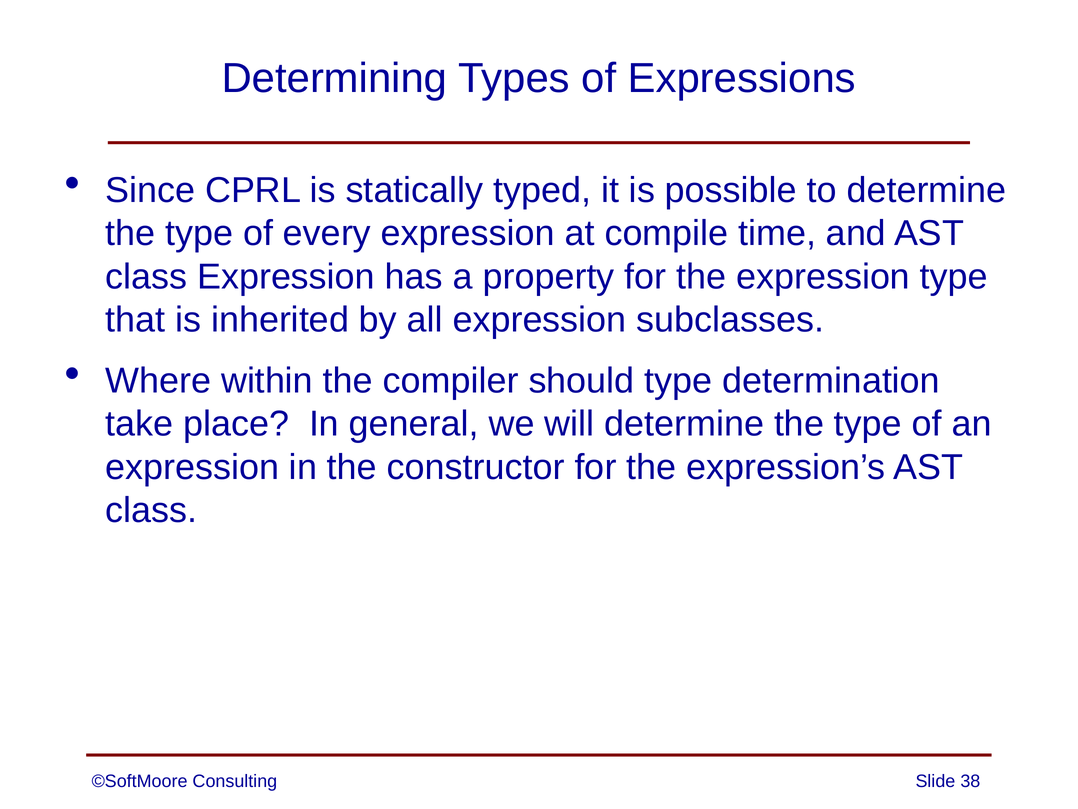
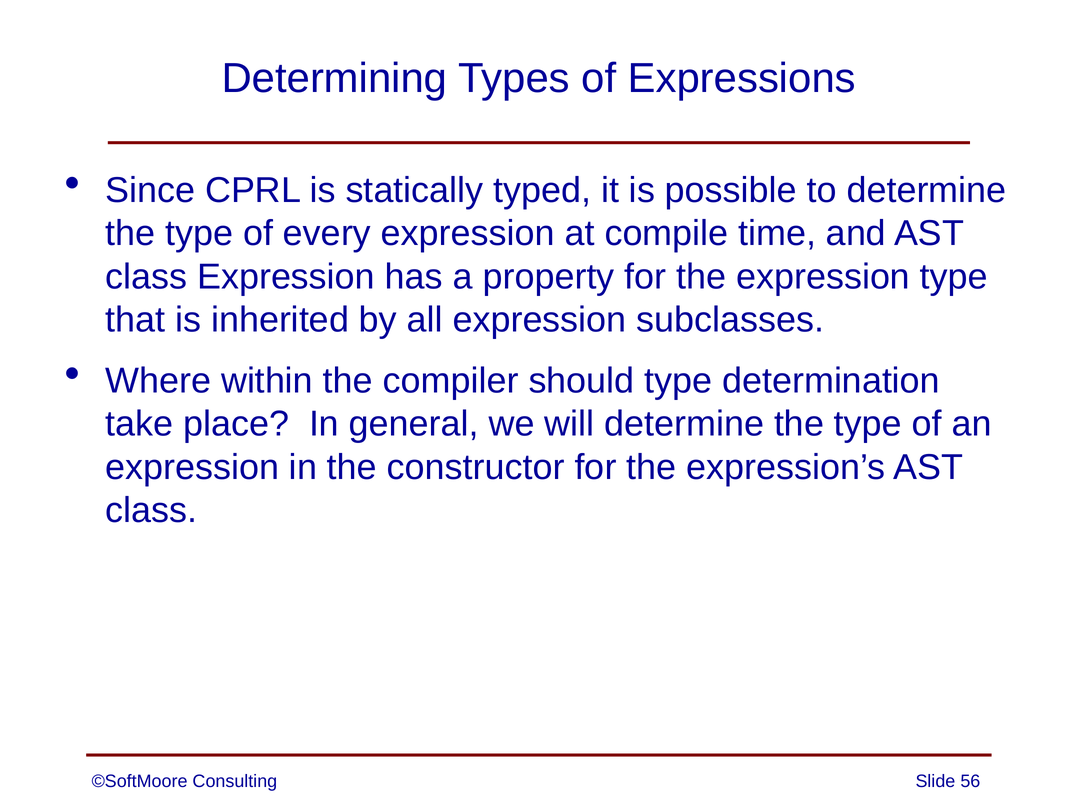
38: 38 -> 56
